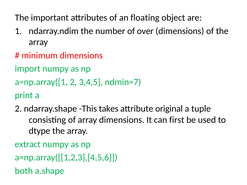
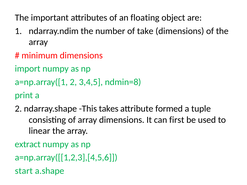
over: over -> take
ndmin=7: ndmin=7 -> ndmin=8
original: original -> formed
dtype: dtype -> linear
both: both -> start
